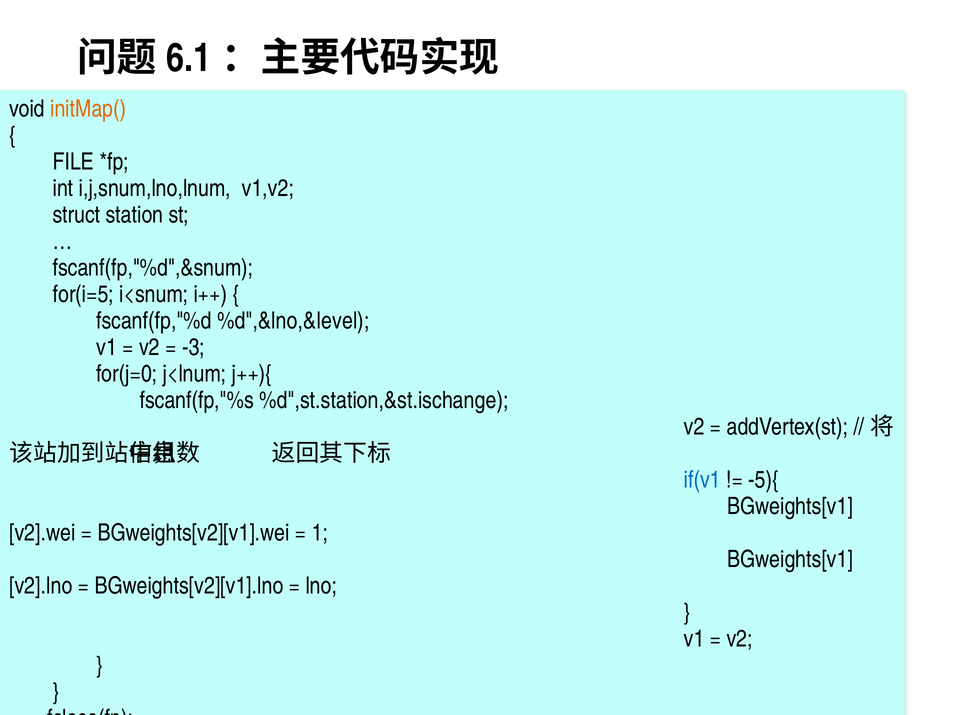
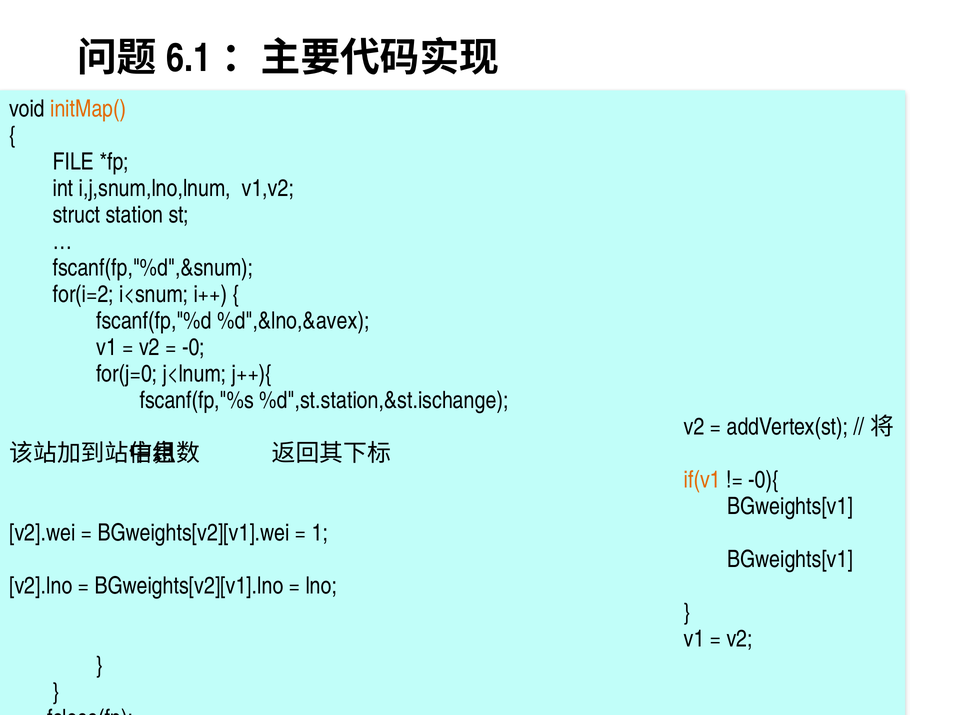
for(i=5: for(i=5 -> for(i=2
%d",&lno,&level: %d",&lno,&level -> %d",&lno,&avex
-3: -3 -> -0
if(v1 colour: blue -> orange
-5){: -5){ -> -0){
